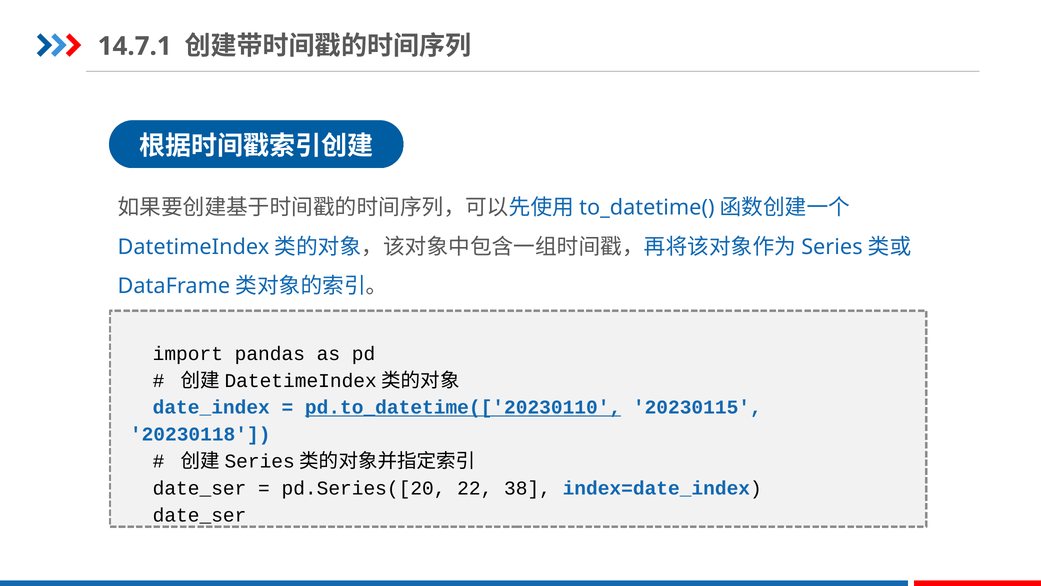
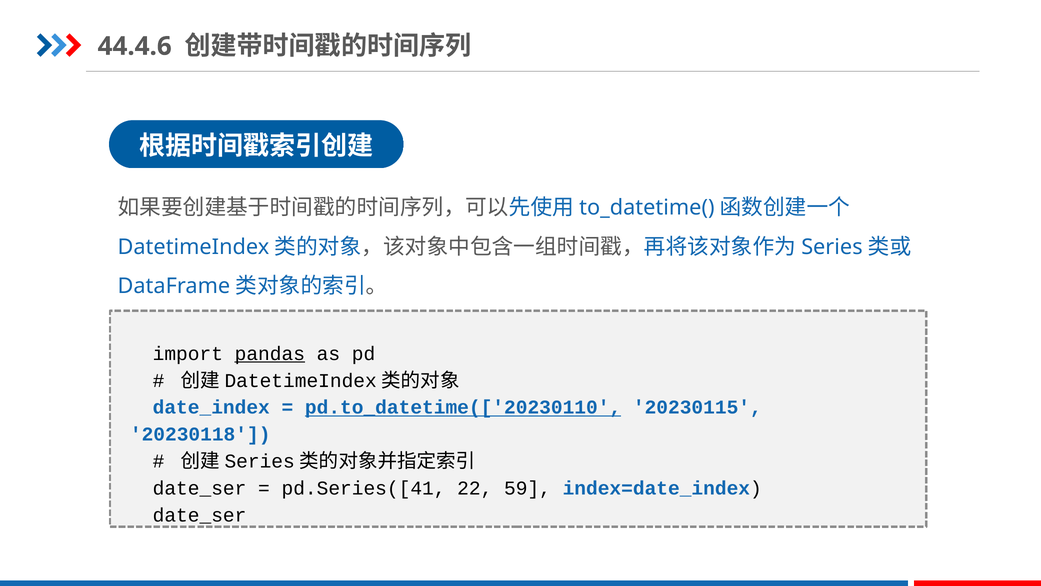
14.7.1: 14.7.1 -> 44.4.6
pandas underline: none -> present
pd.Series([20: pd.Series([20 -> pd.Series([41
38: 38 -> 59
